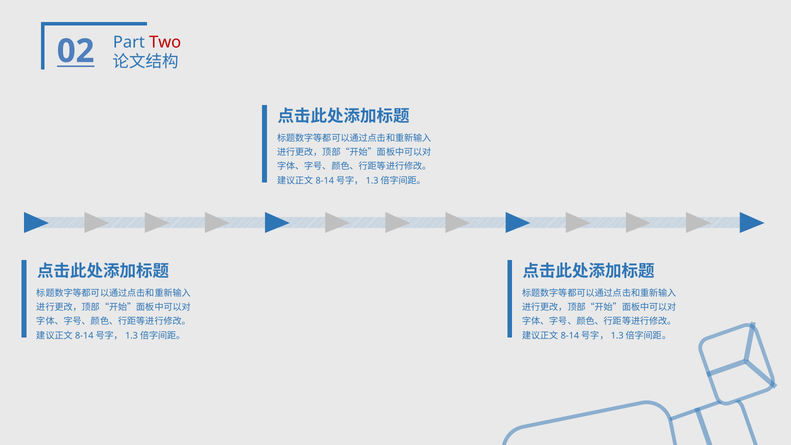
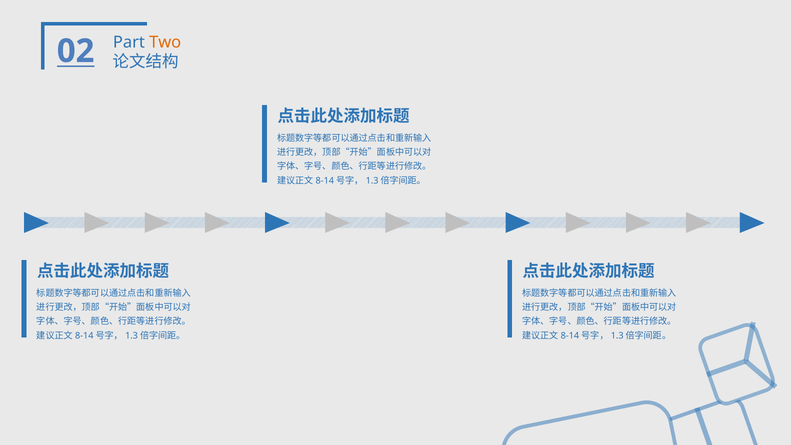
Two colour: red -> orange
